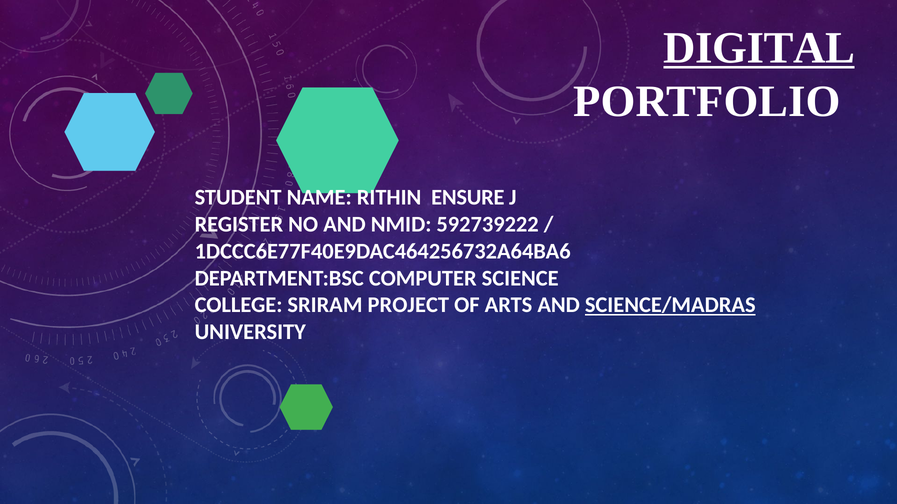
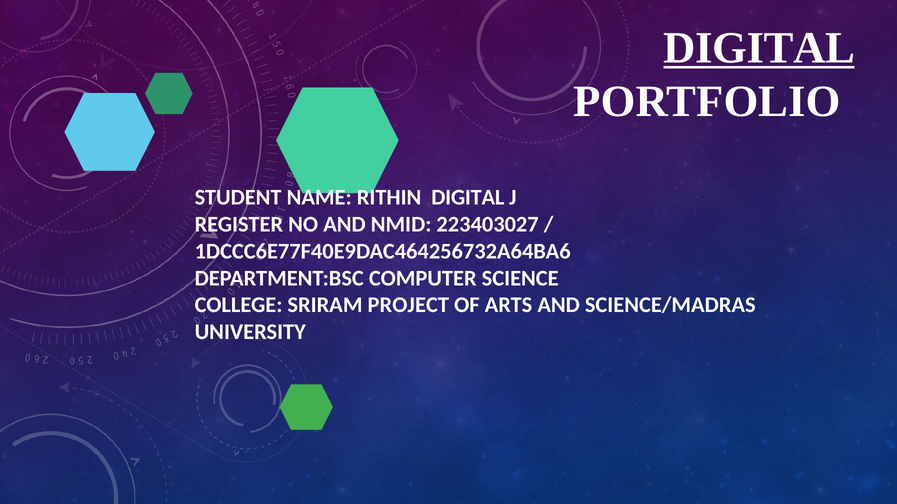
RITHIN ENSURE: ENSURE -> DIGITAL
592739222: 592739222 -> 223403027
SCIENCE/MADRAS underline: present -> none
